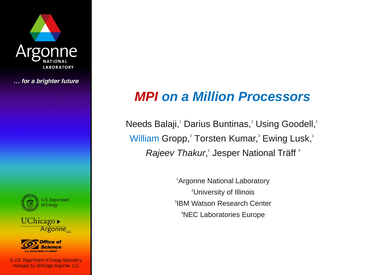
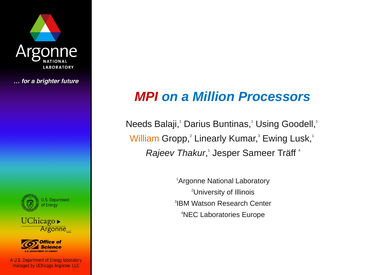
William colour: blue -> orange
Torsten: Torsten -> Linearly
Jesper National: National -> Sameer
